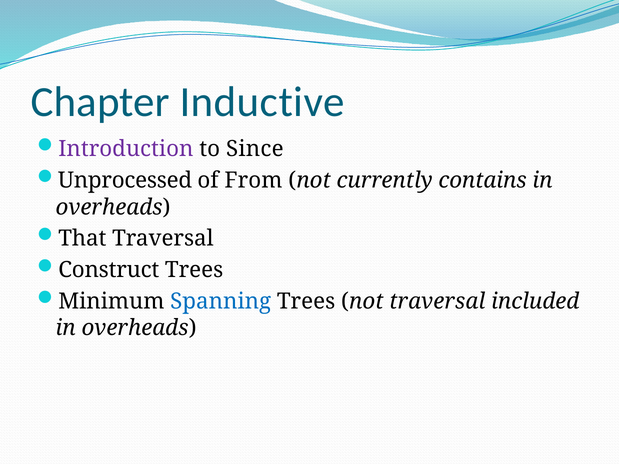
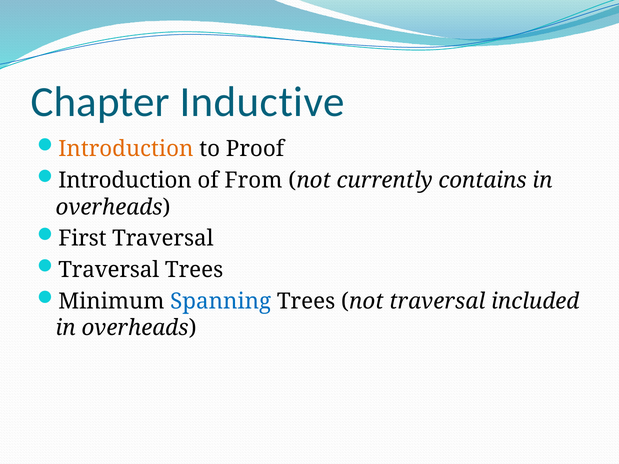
Introduction at (126, 149) colour: purple -> orange
Since: Since -> Proof
Unprocessed at (125, 180): Unprocessed -> Introduction
That: That -> First
Construct at (109, 270): Construct -> Traversal
